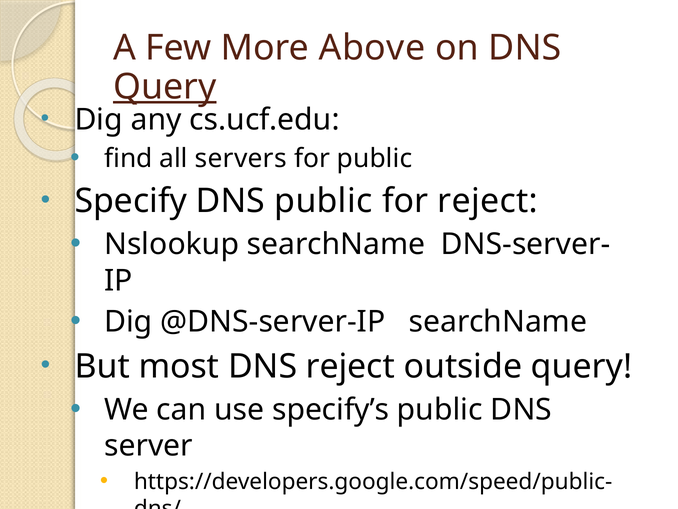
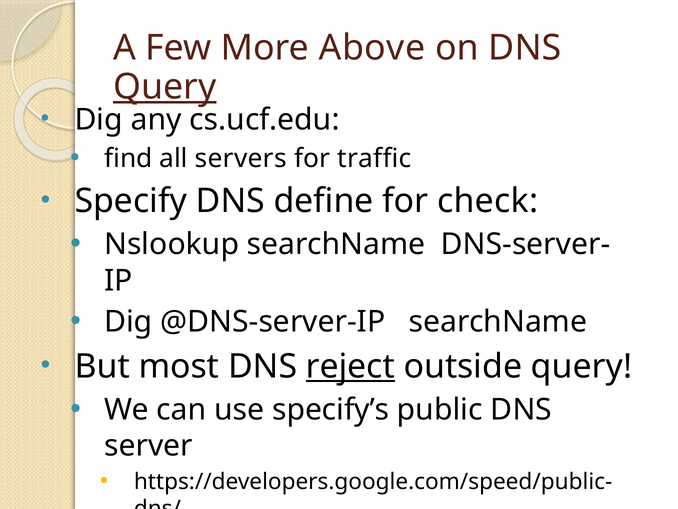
for public: public -> traffic
DNS public: public -> define
for reject: reject -> check
reject at (350, 366) underline: none -> present
